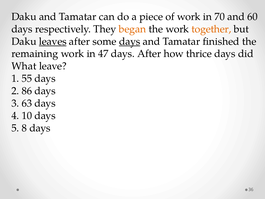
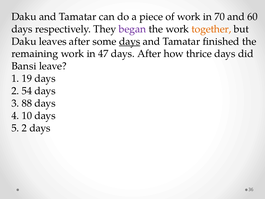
began colour: orange -> purple
leaves underline: present -> none
What: What -> Bansi
55: 55 -> 19
86: 86 -> 54
63: 63 -> 88
5 8: 8 -> 2
